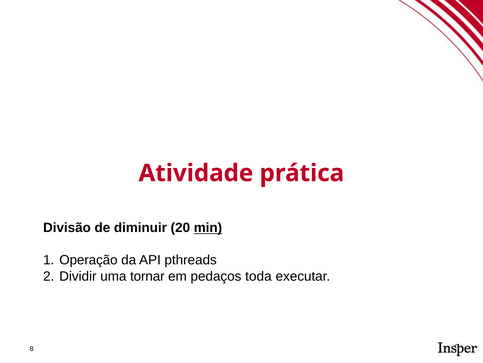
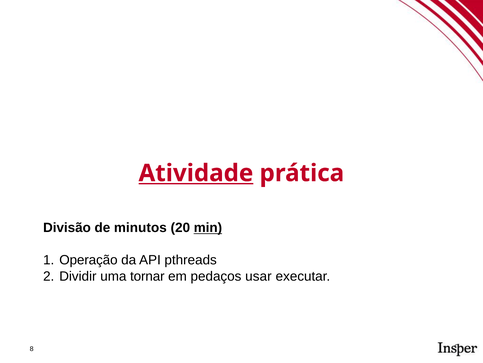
Atividade underline: none -> present
diminuir: diminuir -> minutos
toda: toda -> usar
